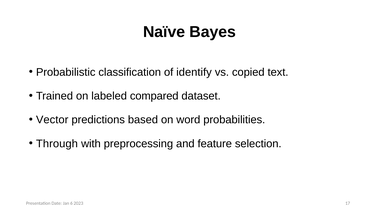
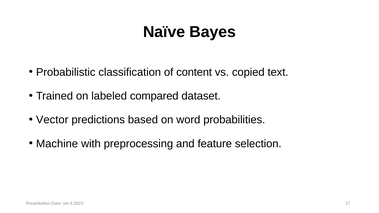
identify: identify -> content
Through: Through -> Machine
